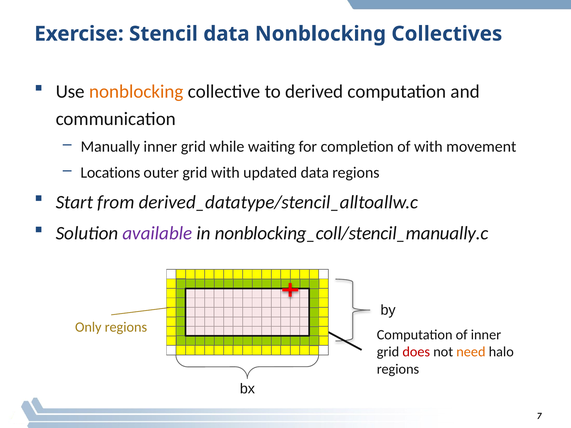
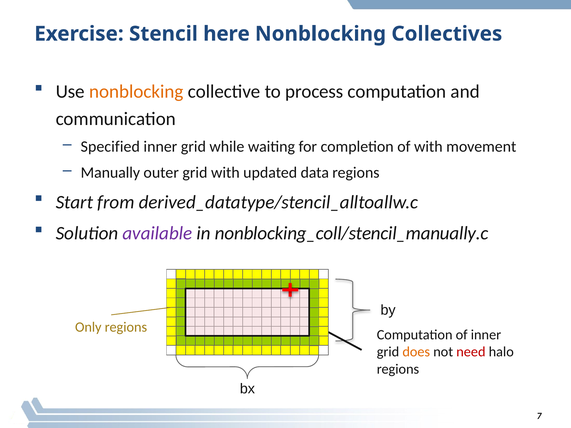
Stencil data: data -> here
derived: derived -> process
Manually: Manually -> Specified
Locations: Locations -> Manually
does colour: red -> orange
need colour: orange -> red
